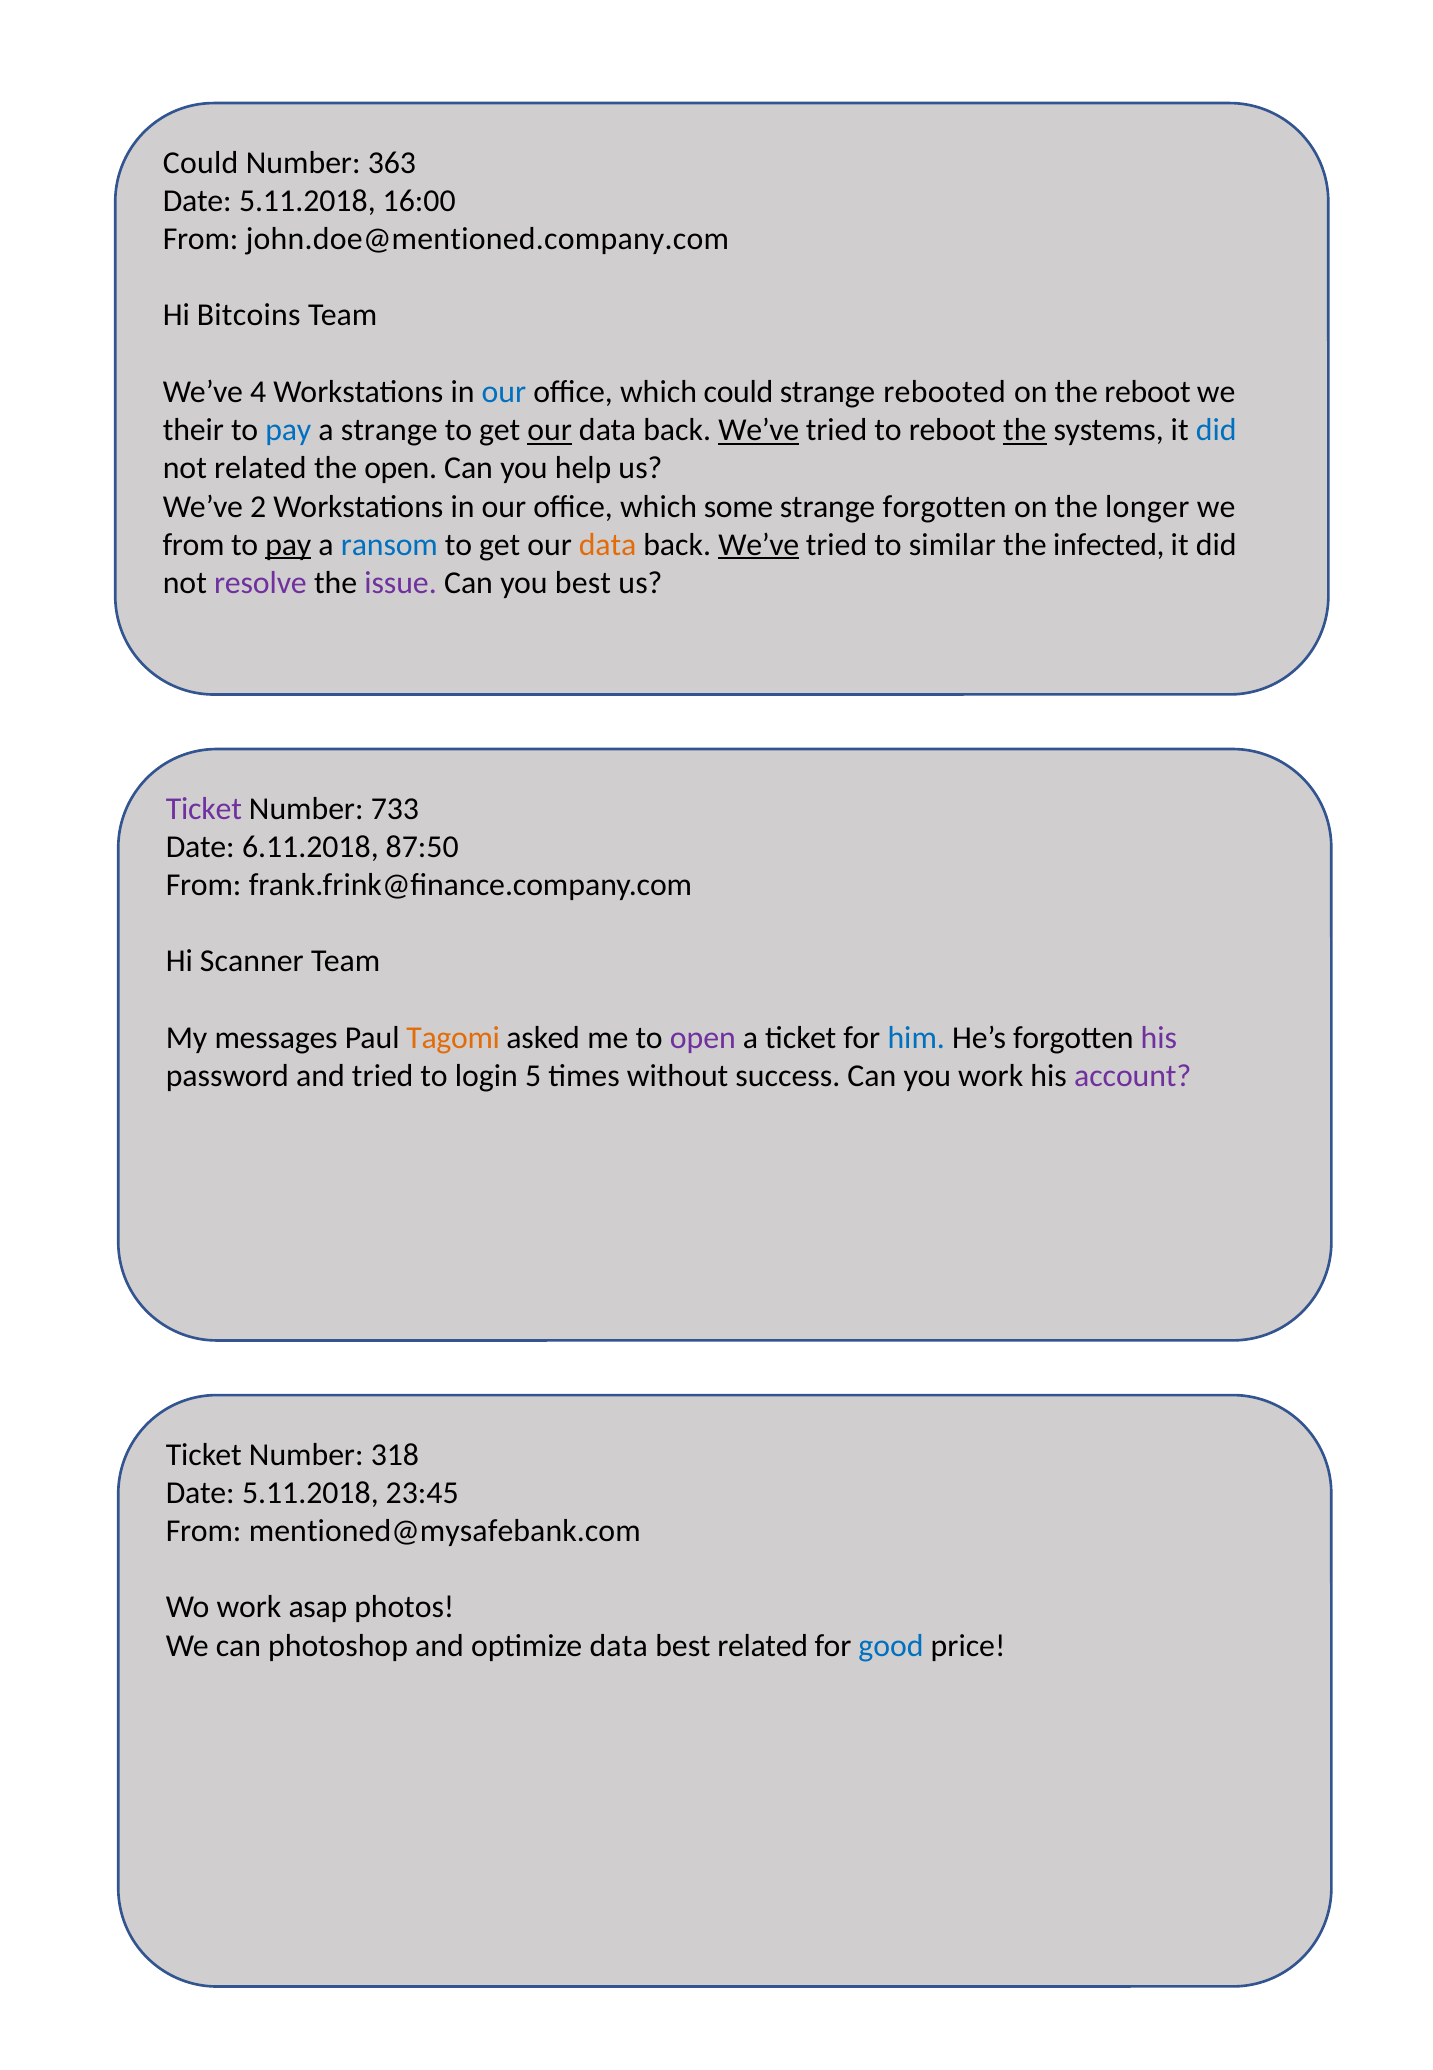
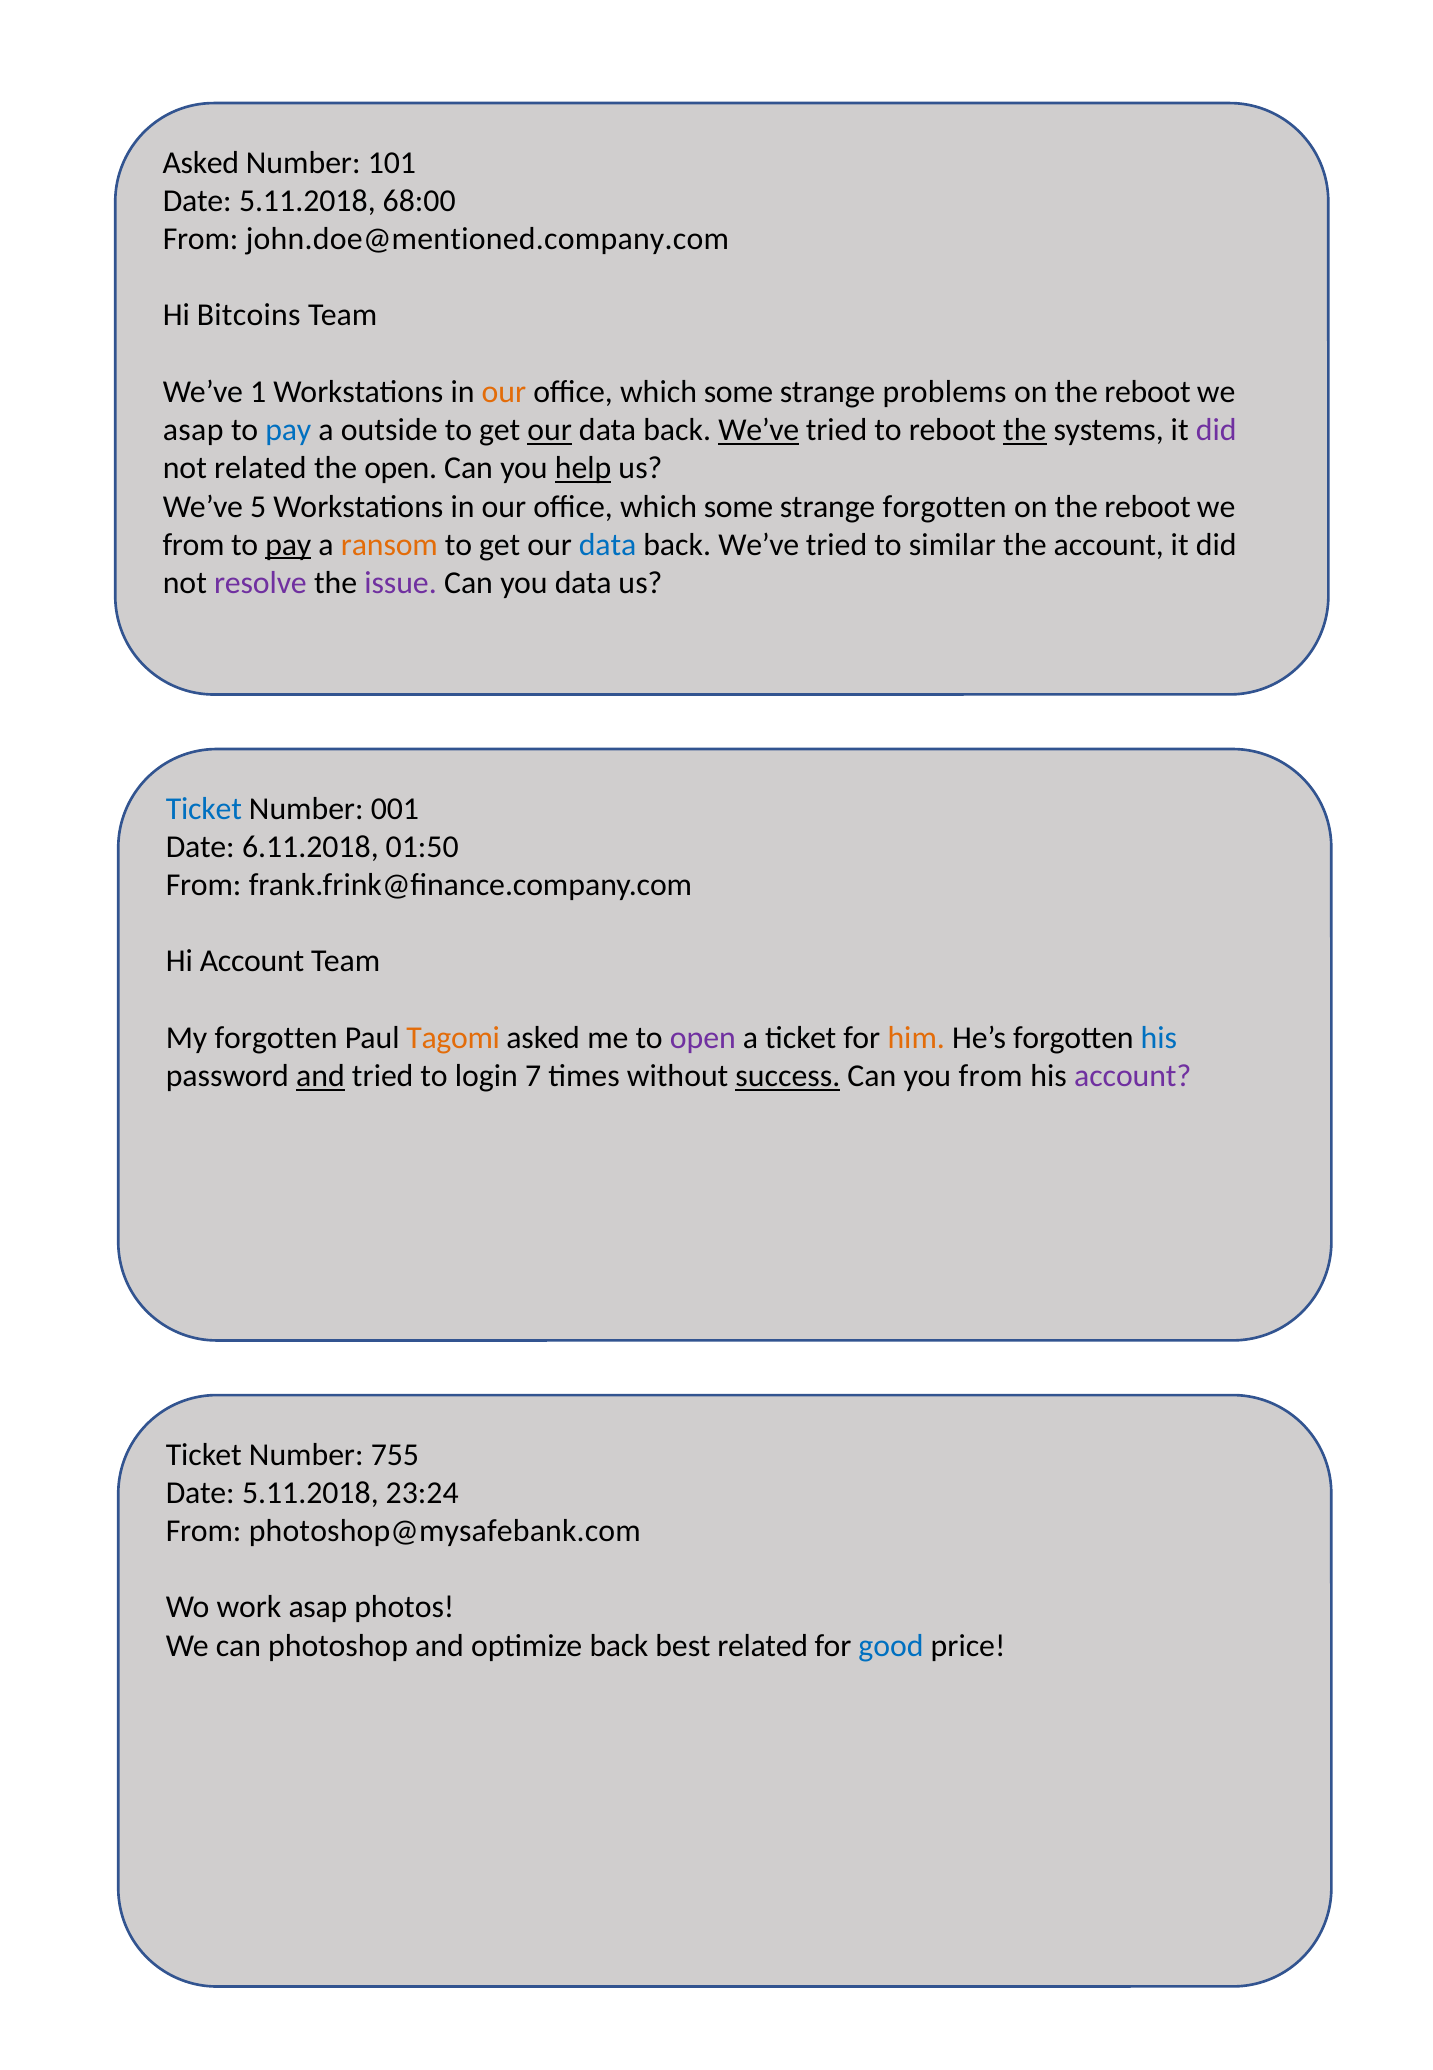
Could at (201, 163): Could -> Asked
363: 363 -> 101
16:00: 16:00 -> 68:00
4: 4 -> 1
our at (504, 392) colour: blue -> orange
could at (738, 392): could -> some
rebooted: rebooted -> problems
their at (193, 430): their -> asap
a strange: strange -> outside
did at (1216, 430) colour: blue -> purple
help underline: none -> present
2: 2 -> 5
longer at (1147, 507): longer -> reboot
ransom colour: blue -> orange
data at (608, 545) colour: orange -> blue
We’ve at (759, 545) underline: present -> none
the infected: infected -> account
you best: best -> data
Ticket at (204, 809) colour: purple -> blue
733: 733 -> 001
87:50: 87:50 -> 01:50
Hi Scanner: Scanner -> Account
My messages: messages -> forgotten
him colour: blue -> orange
his at (1159, 1038) colour: purple -> blue
and at (320, 1076) underline: none -> present
5: 5 -> 7
success underline: none -> present
you work: work -> from
318: 318 -> 755
23:45: 23:45 -> 23:24
mentioned@mysafebank.com: mentioned@mysafebank.com -> photoshop@mysafebank.com
optimize data: data -> back
